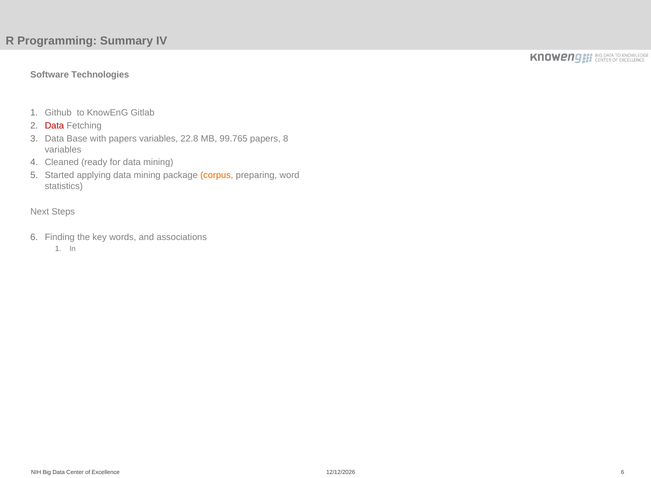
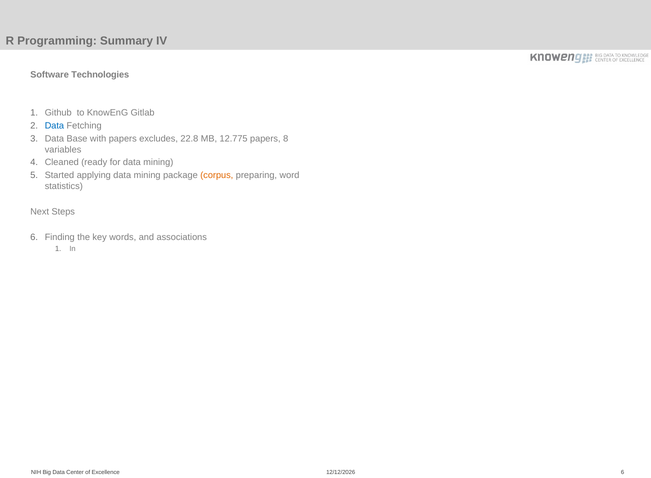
Data at (54, 126) colour: red -> blue
papers variables: variables -> excludes
99.765: 99.765 -> 12.775
